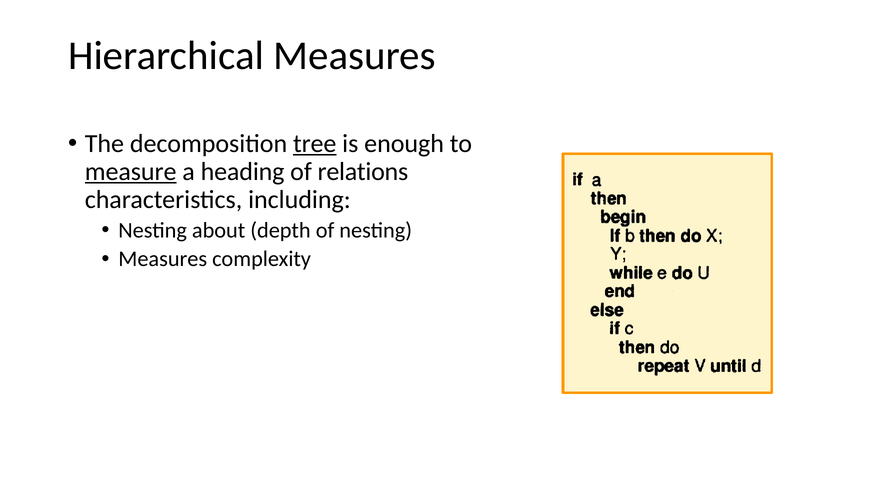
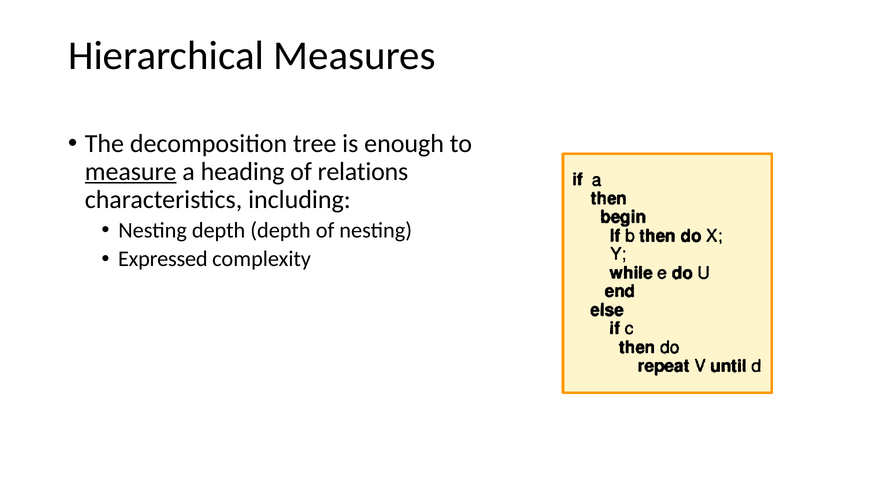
tree underline: present -> none
Nesting about: about -> depth
Measures at (163, 259): Measures -> Expressed
